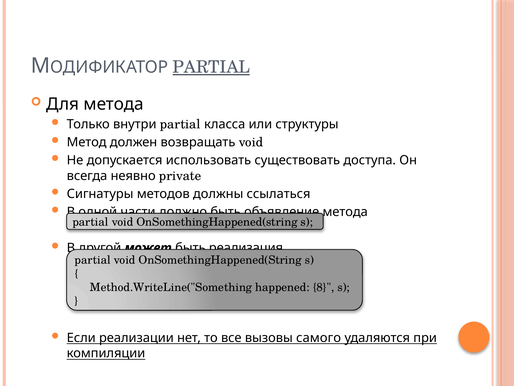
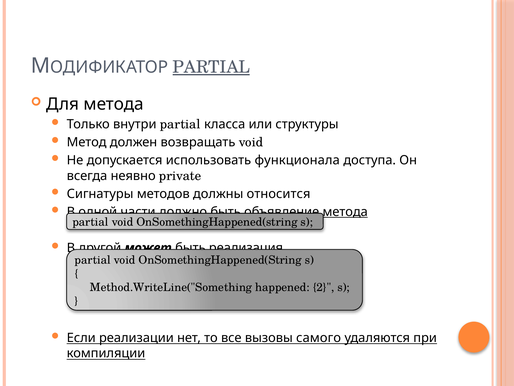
существовать: существовать -> функционала
ссылаться: ссылаться -> относится
метода at (345, 212) underline: none -> present
8: 8 -> 2
